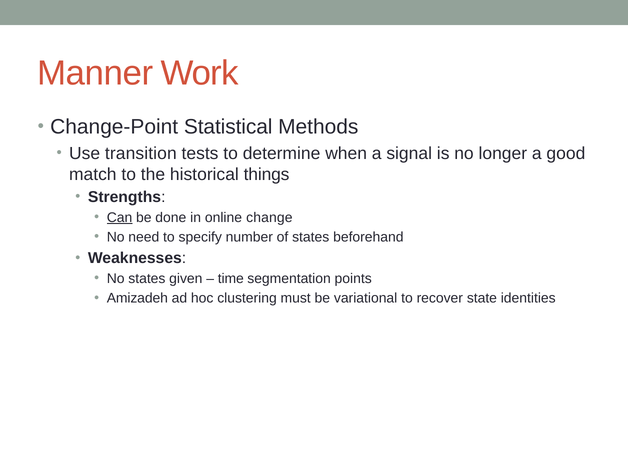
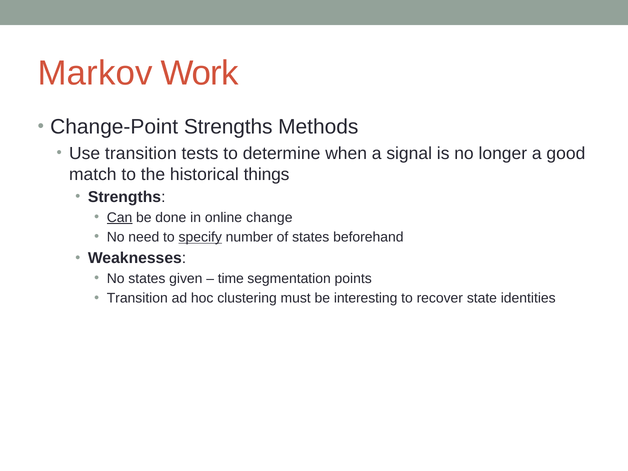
Manner: Manner -> Markov
Change-Point Statistical: Statistical -> Strengths
specify underline: none -> present
Amizadeh at (137, 298): Amizadeh -> Transition
variational: variational -> interesting
